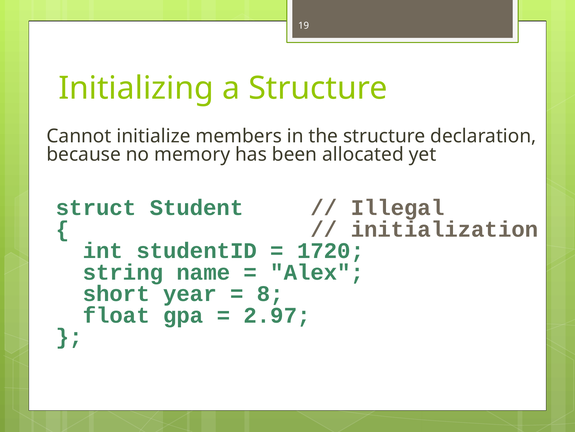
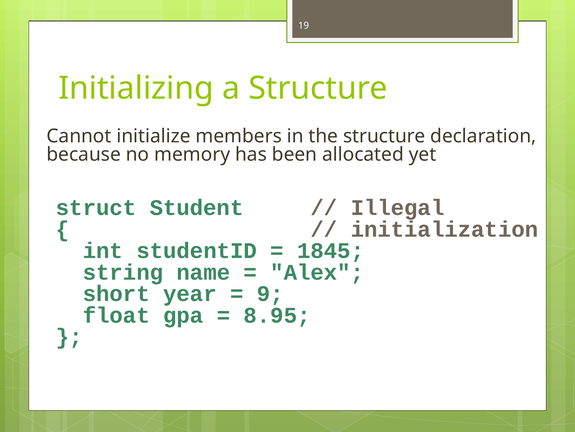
1720: 1720 -> 1845
8: 8 -> 9
2.97: 2.97 -> 8.95
